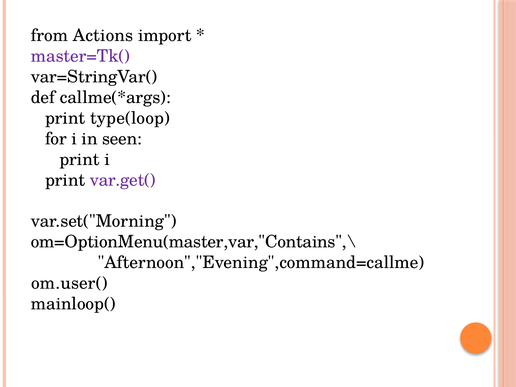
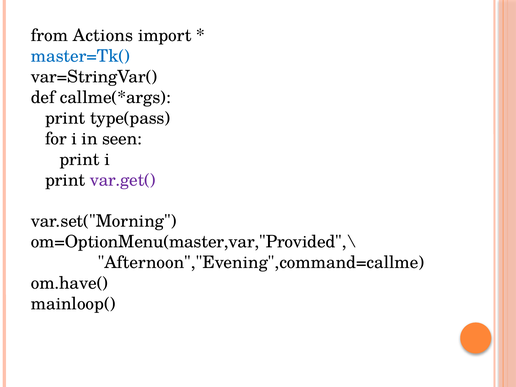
master=Tk( colour: purple -> blue
type(loop: type(loop -> type(pass
om=OptionMenu(master,var,"Contains",\: om=OptionMenu(master,var,"Contains",\ -> om=OptionMenu(master,var,"Provided",\
om.user(: om.user( -> om.have(
